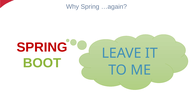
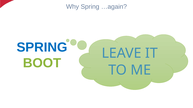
SPRING at (42, 47) colour: red -> blue
